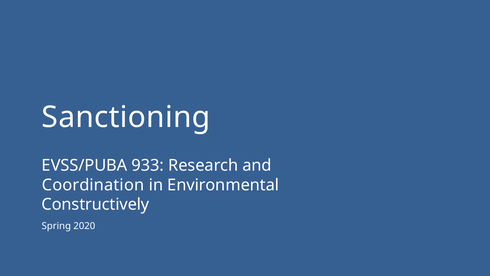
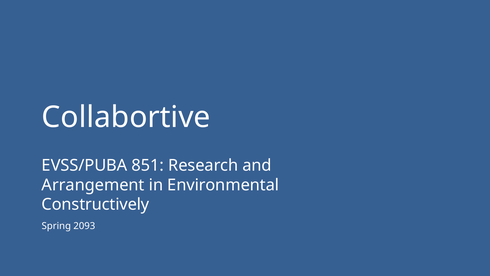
Sanctioning: Sanctioning -> Collabortive
933: 933 -> 851
Coordination: Coordination -> Arrangement
2020: 2020 -> 2093
